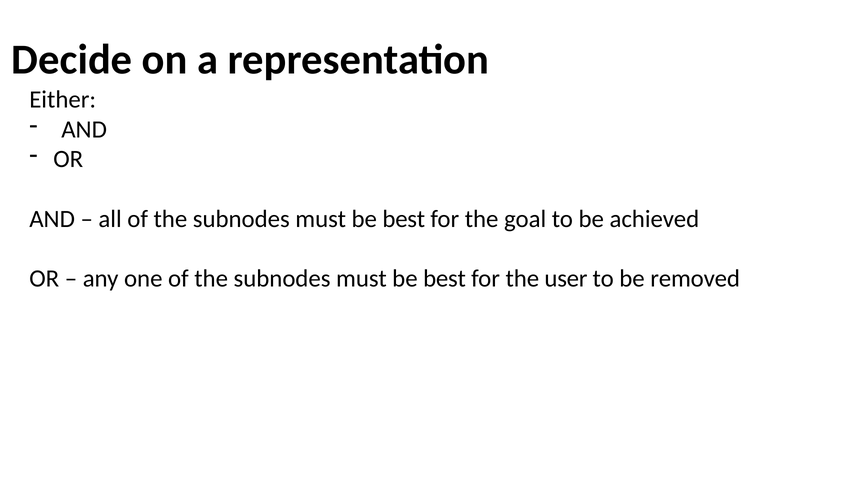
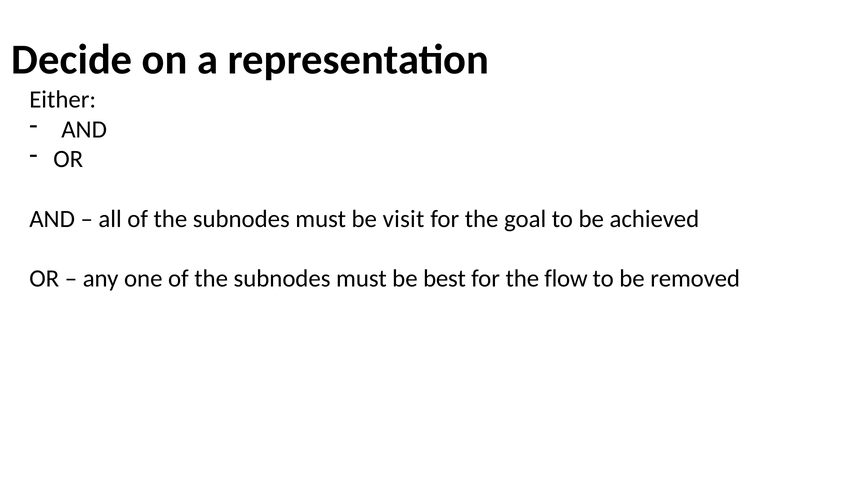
best at (404, 219): best -> visit
user: user -> flow
